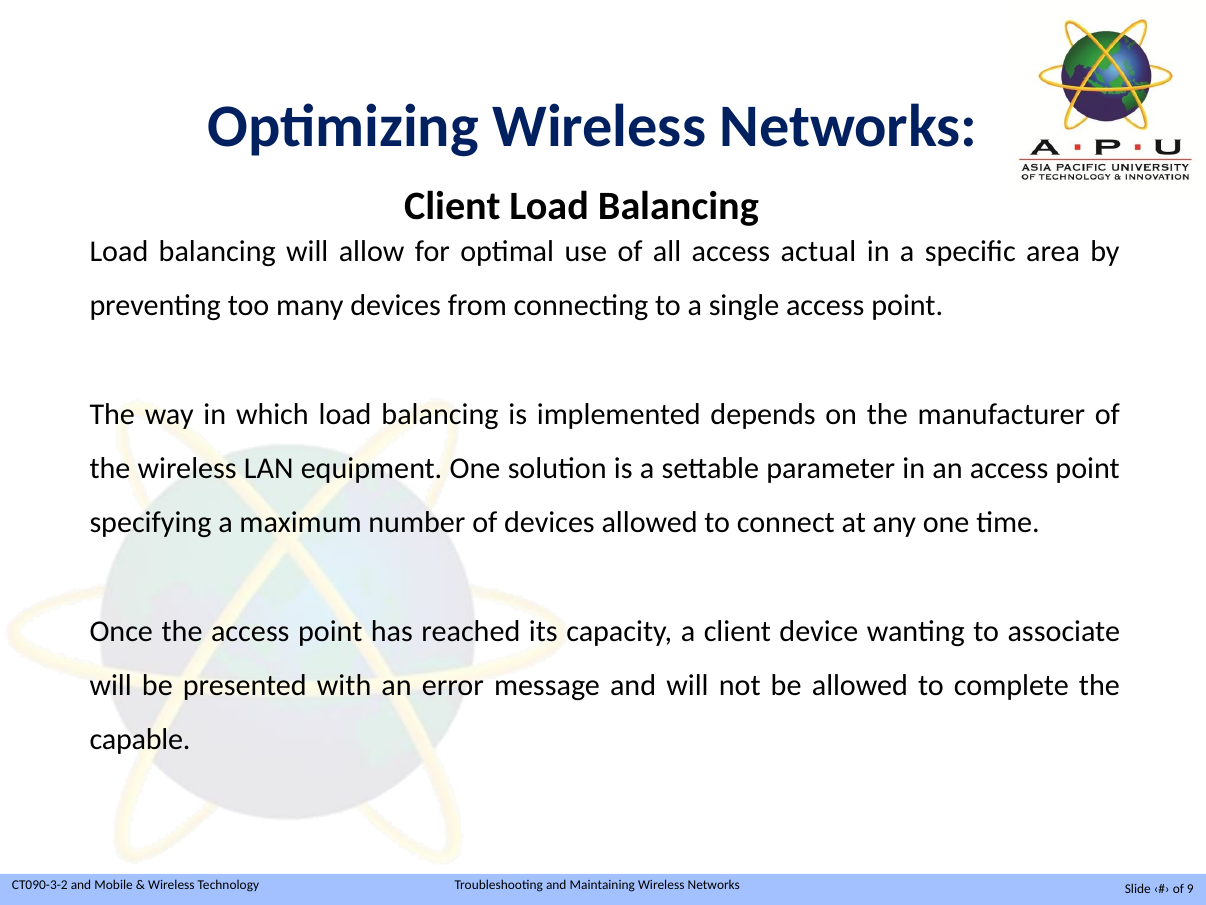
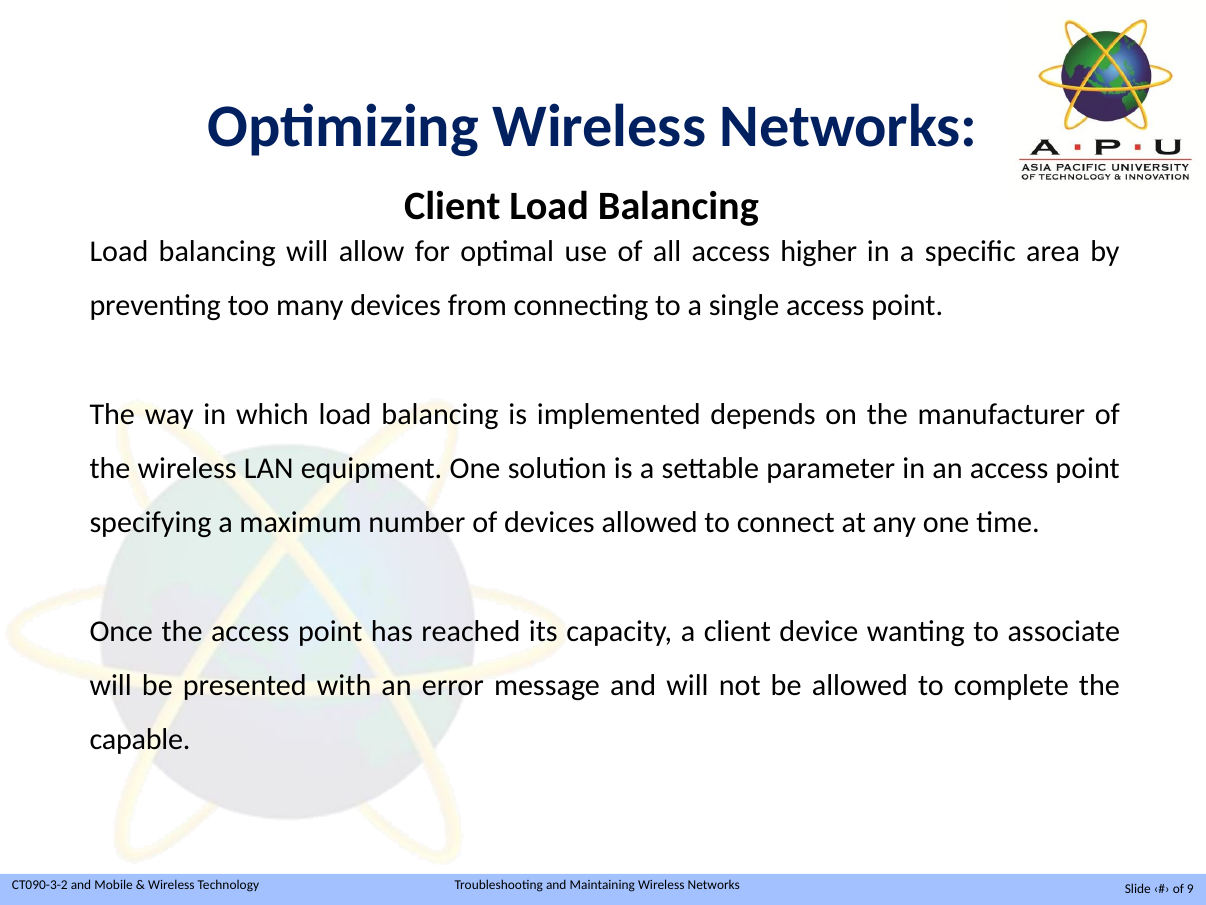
actual: actual -> higher
